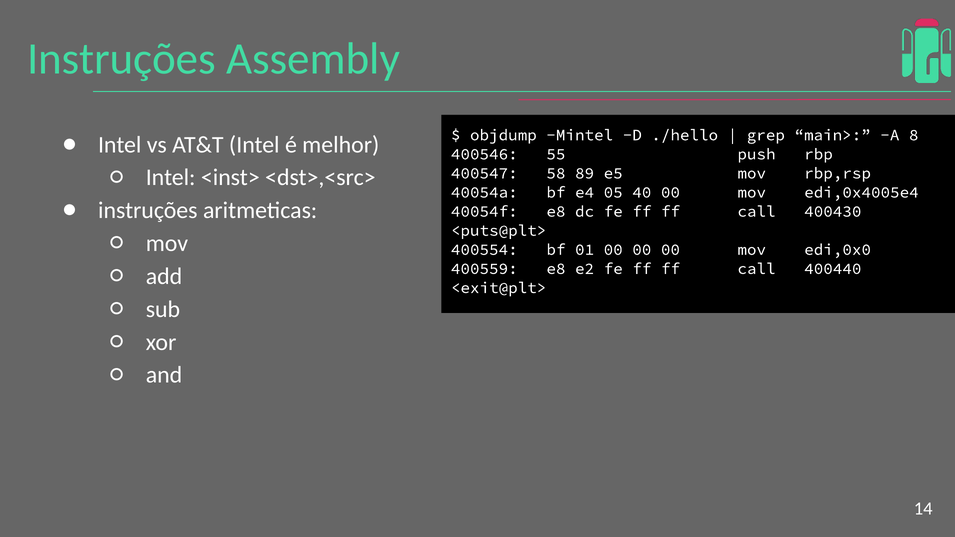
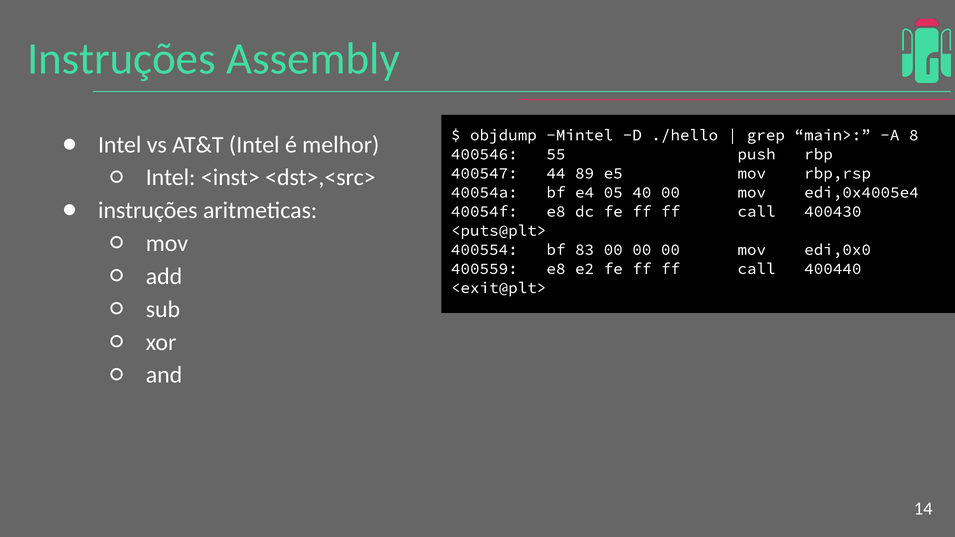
58: 58 -> 44
01: 01 -> 83
